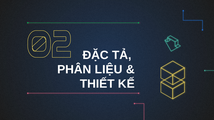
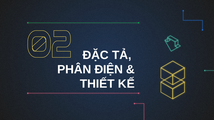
LIỆU: LIỆU -> ĐIỆN
